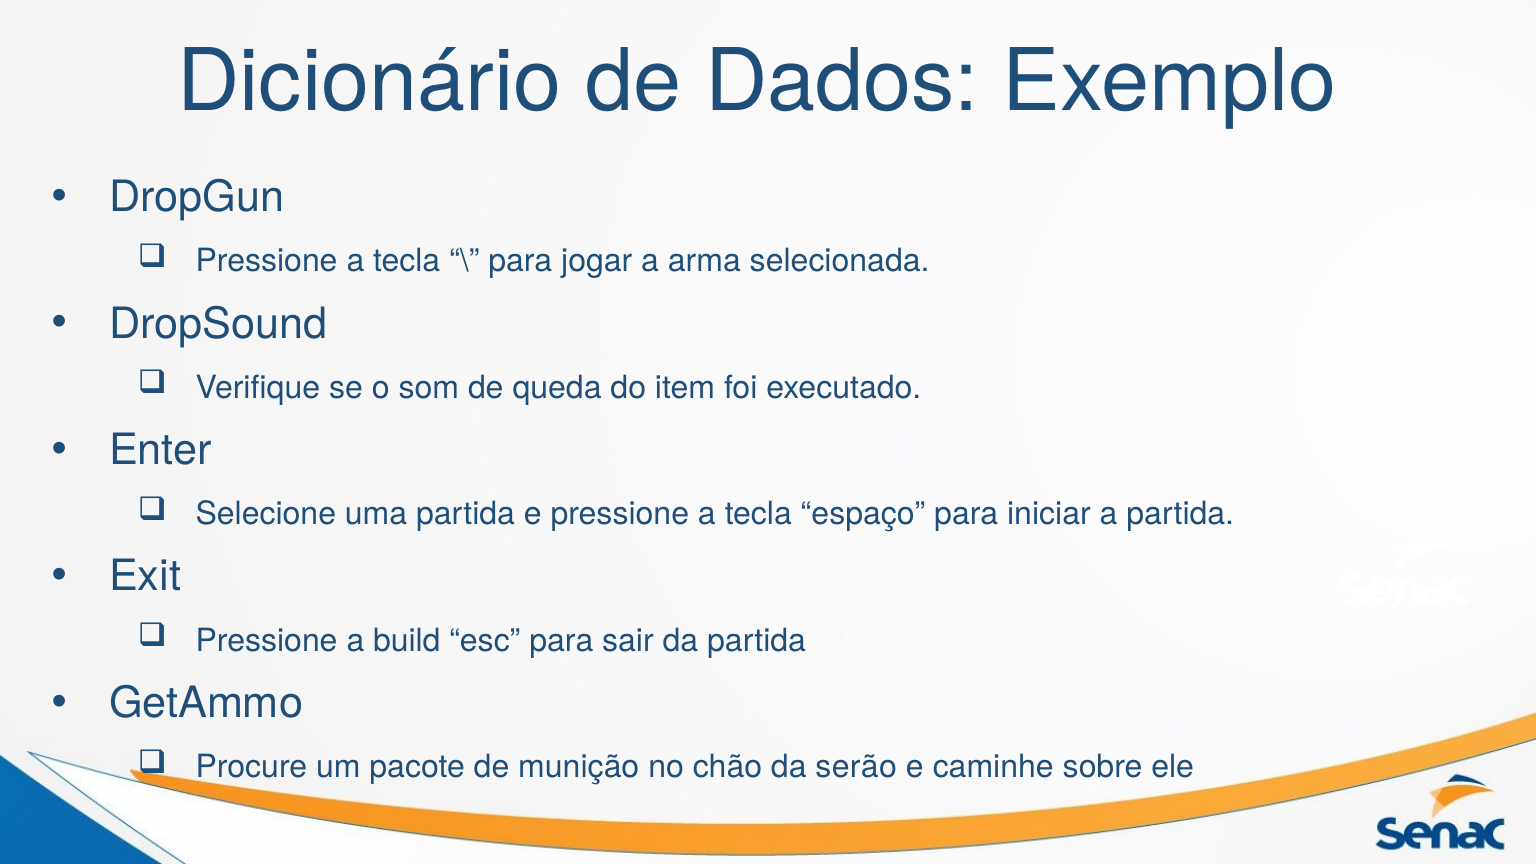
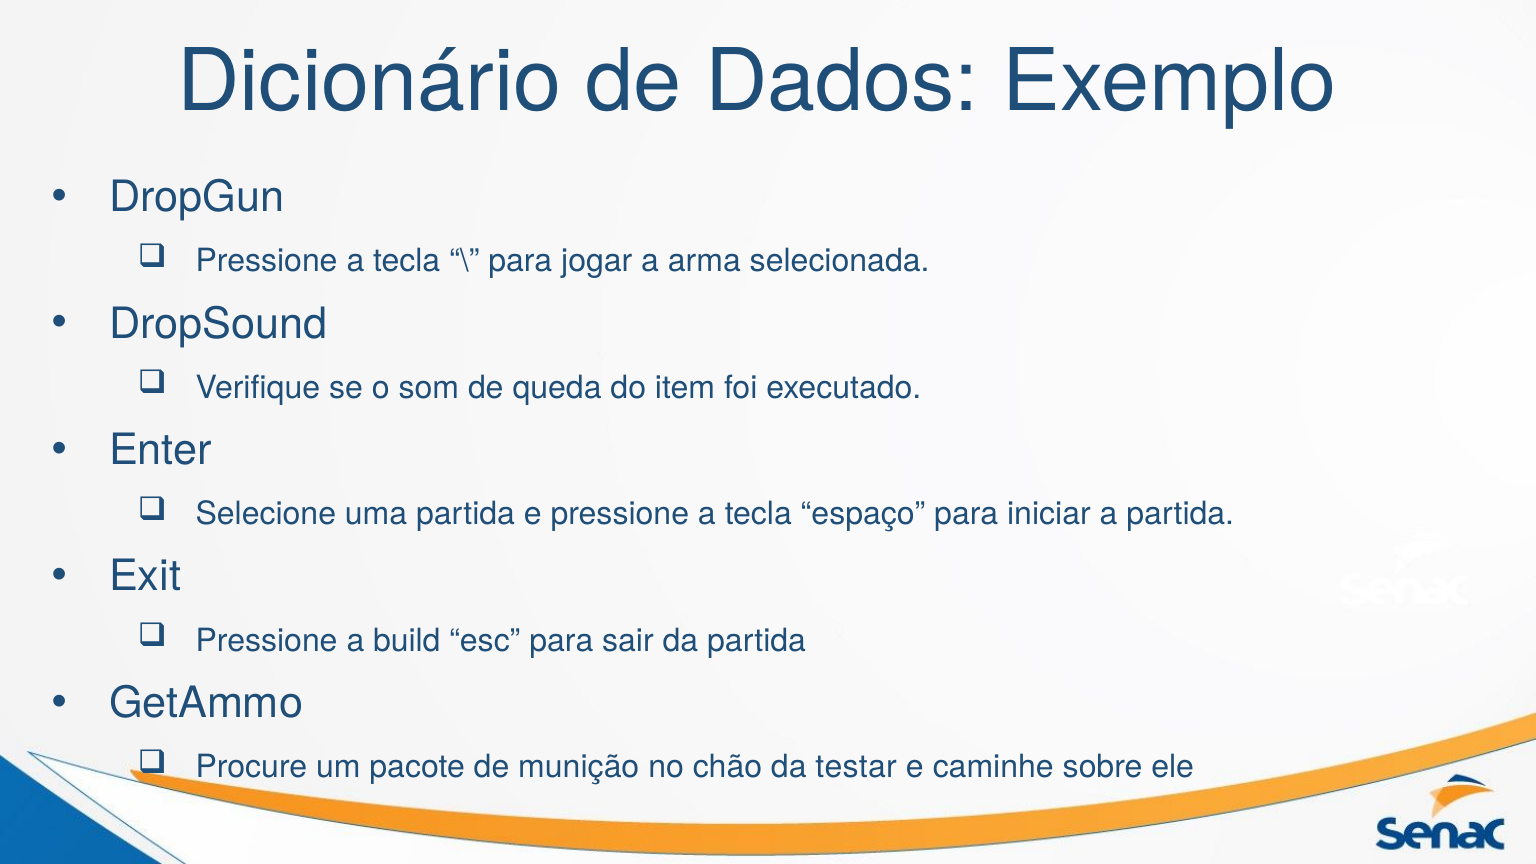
serão: serão -> testar
